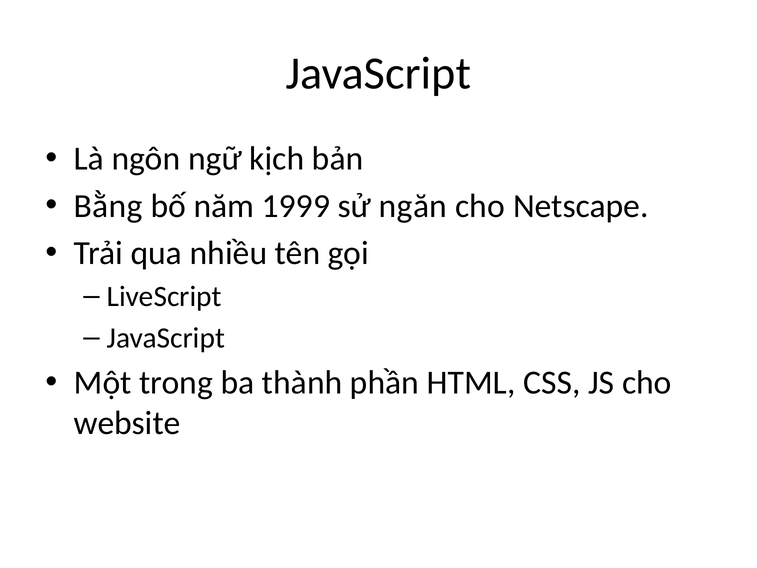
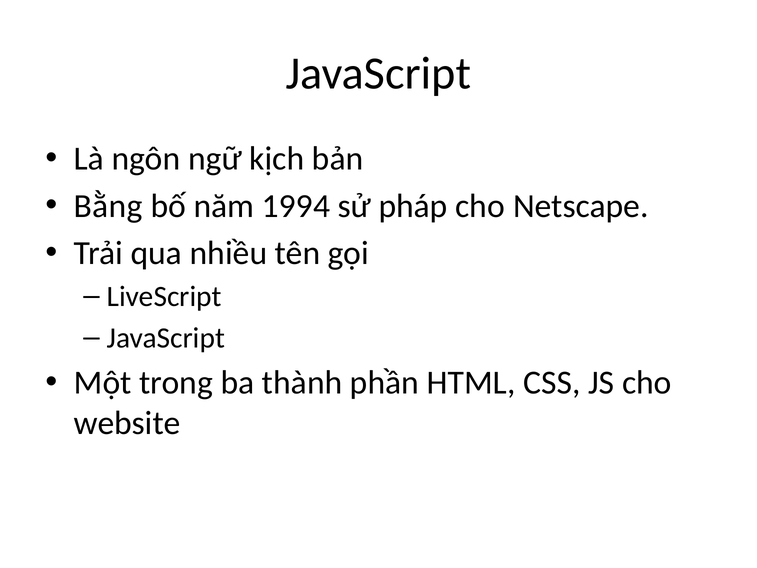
1999: 1999 -> 1994
ngăn: ngăn -> pháp
